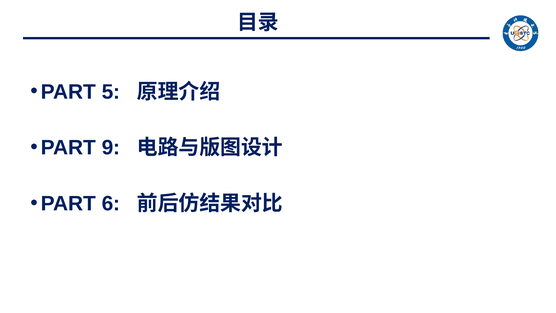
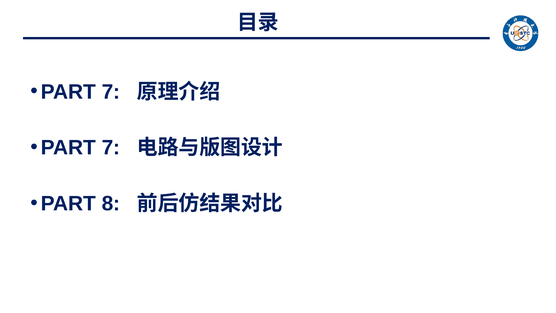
5 at (111, 92): 5 -> 7
9 at (111, 148): 9 -> 7
6: 6 -> 8
